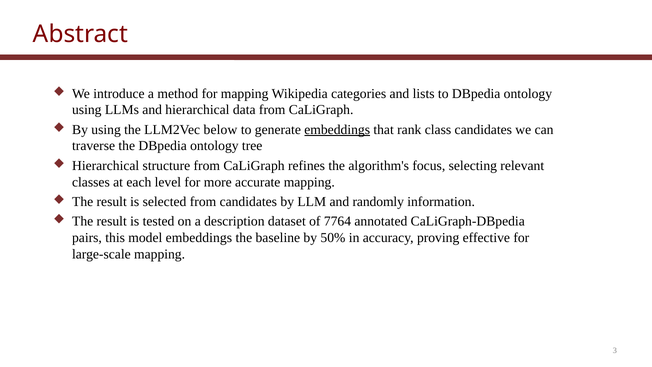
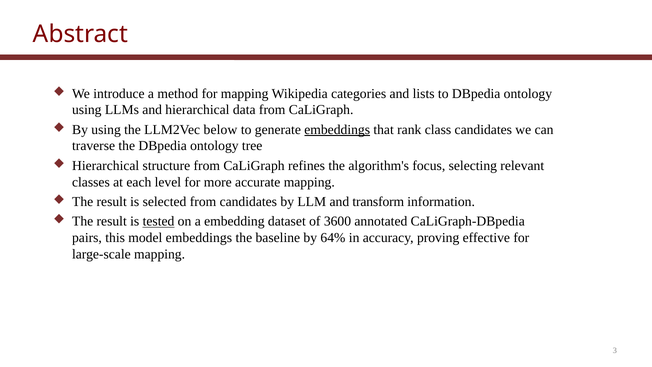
randomly: randomly -> transform
tested underline: none -> present
description: description -> embedding
7764: 7764 -> 3600
50%: 50% -> 64%
